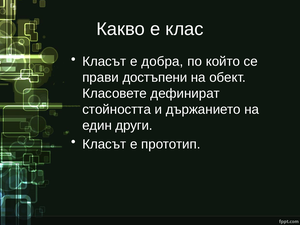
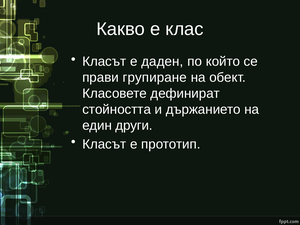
добра: добра -> даден
достъпени: достъпени -> групиране
